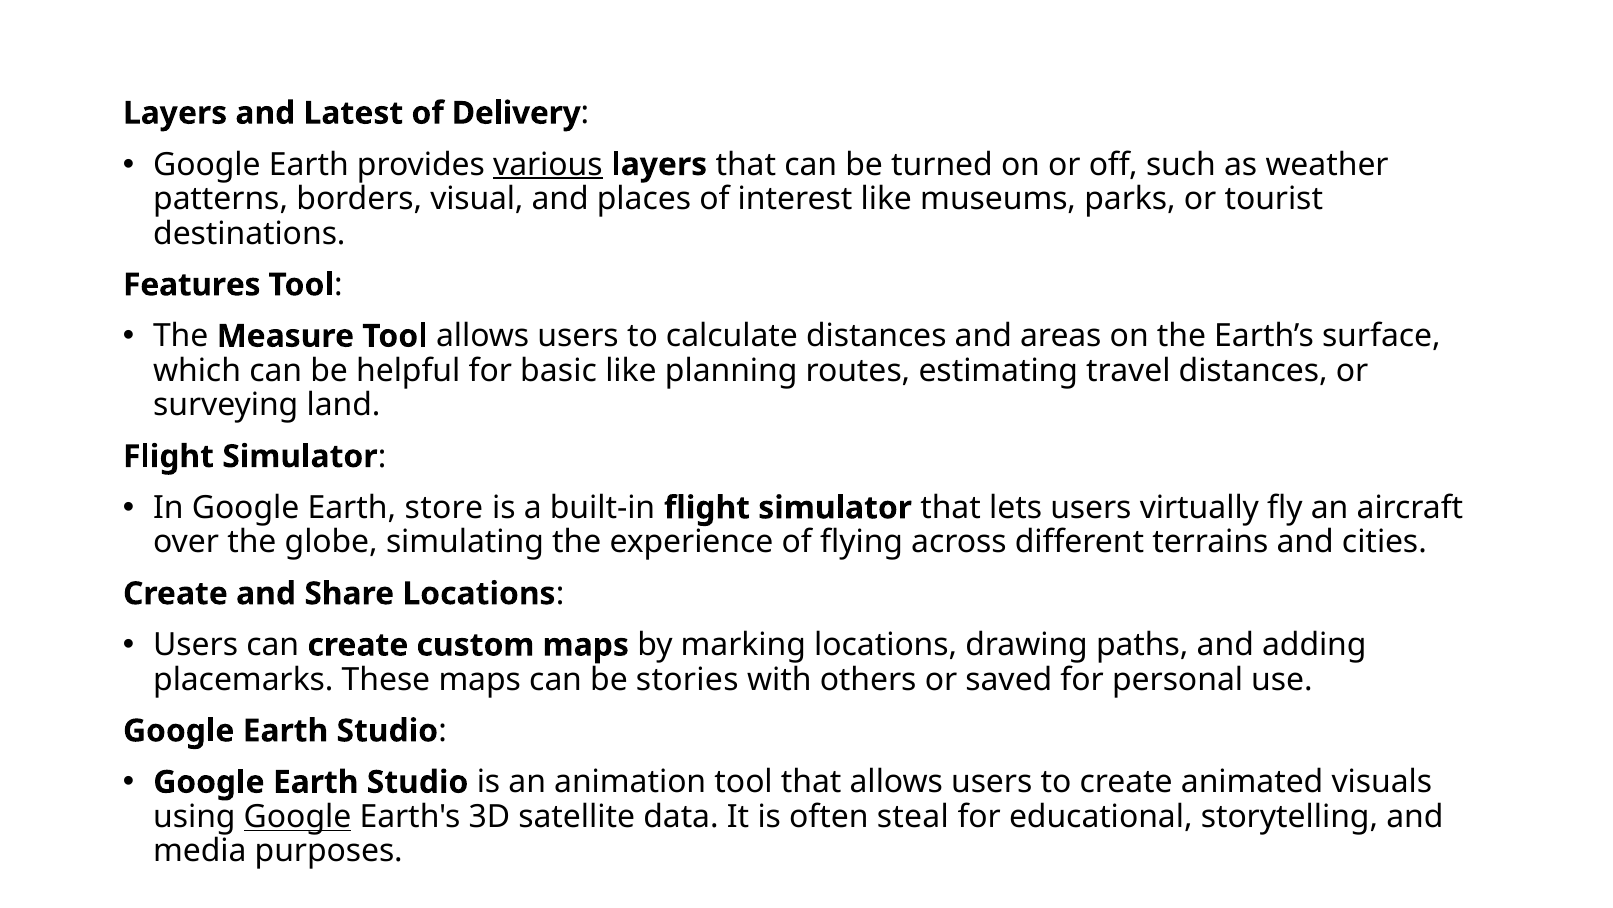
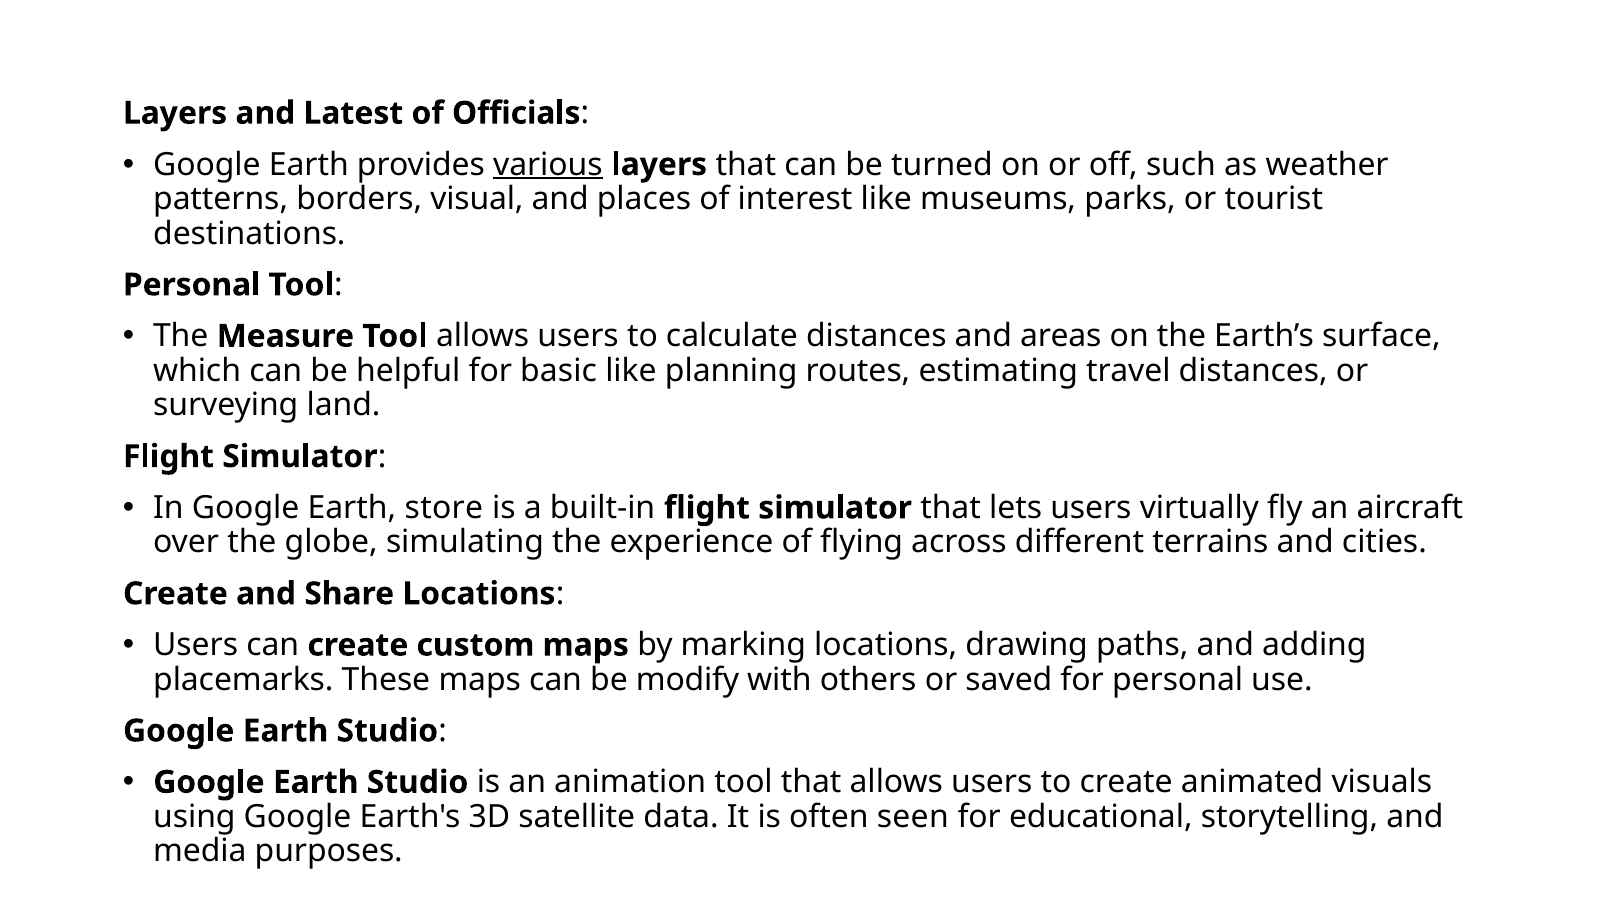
Delivery: Delivery -> Officials
Features at (192, 285): Features -> Personal
stories: stories -> modify
Google at (298, 816) underline: present -> none
steal: steal -> seen
